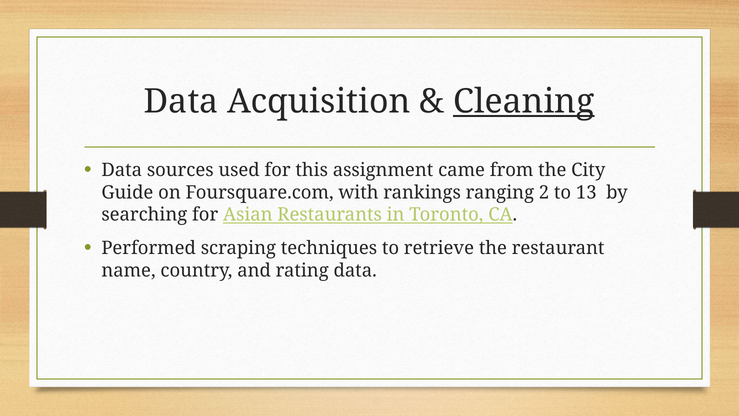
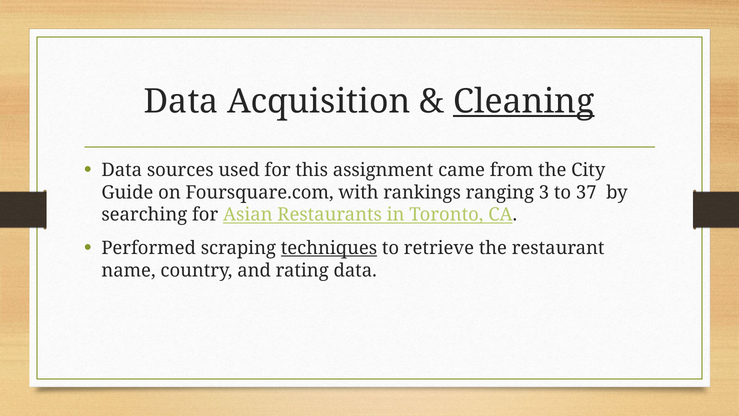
2: 2 -> 3
13: 13 -> 37
techniques underline: none -> present
